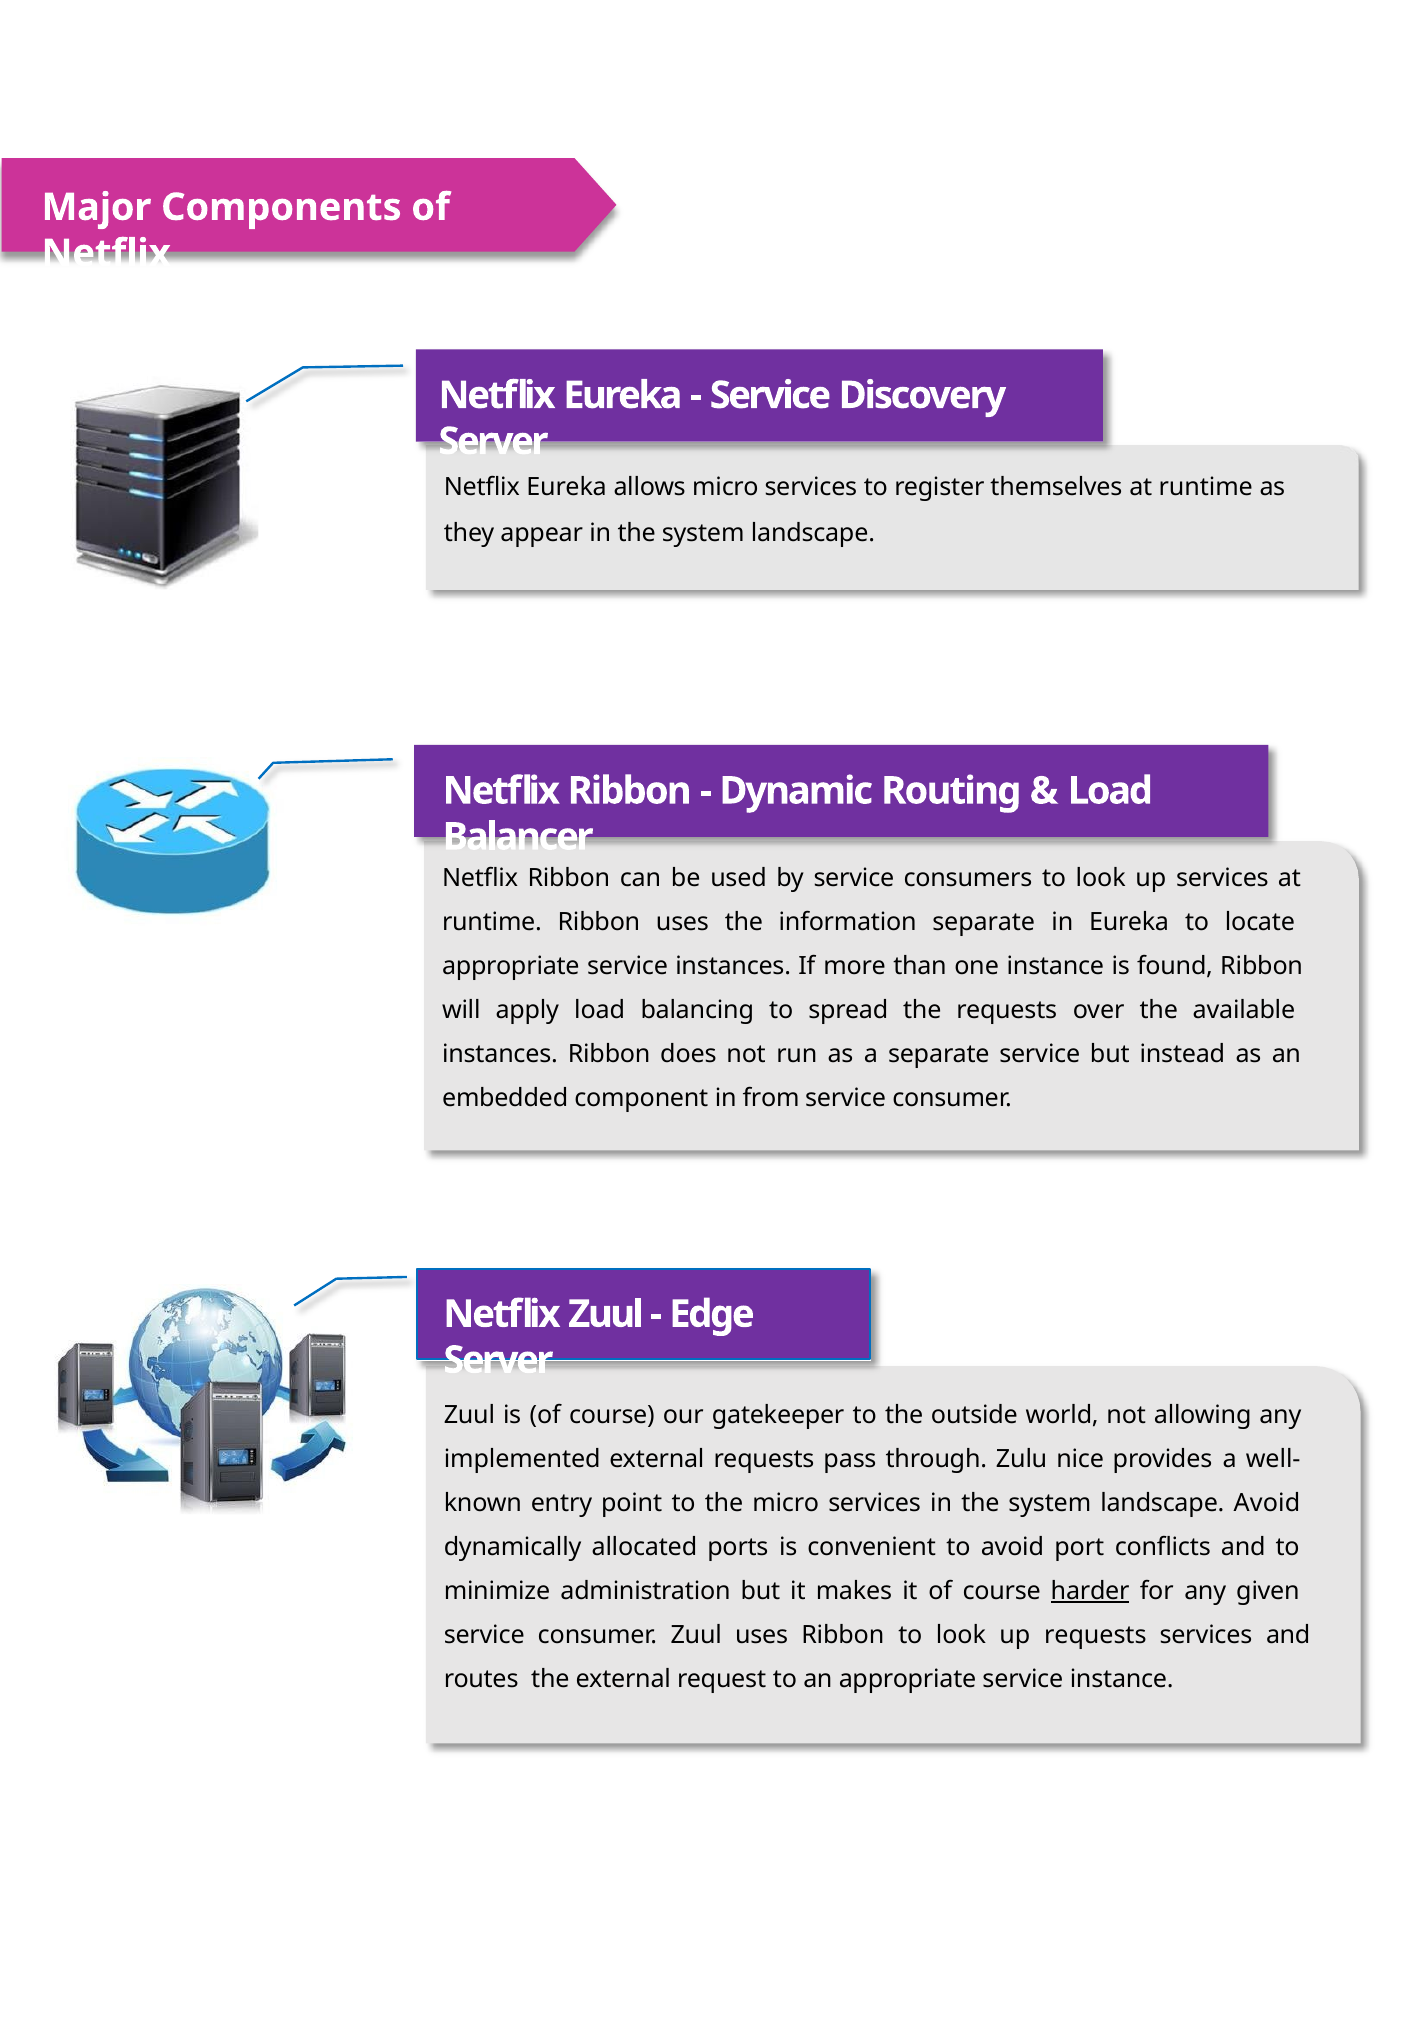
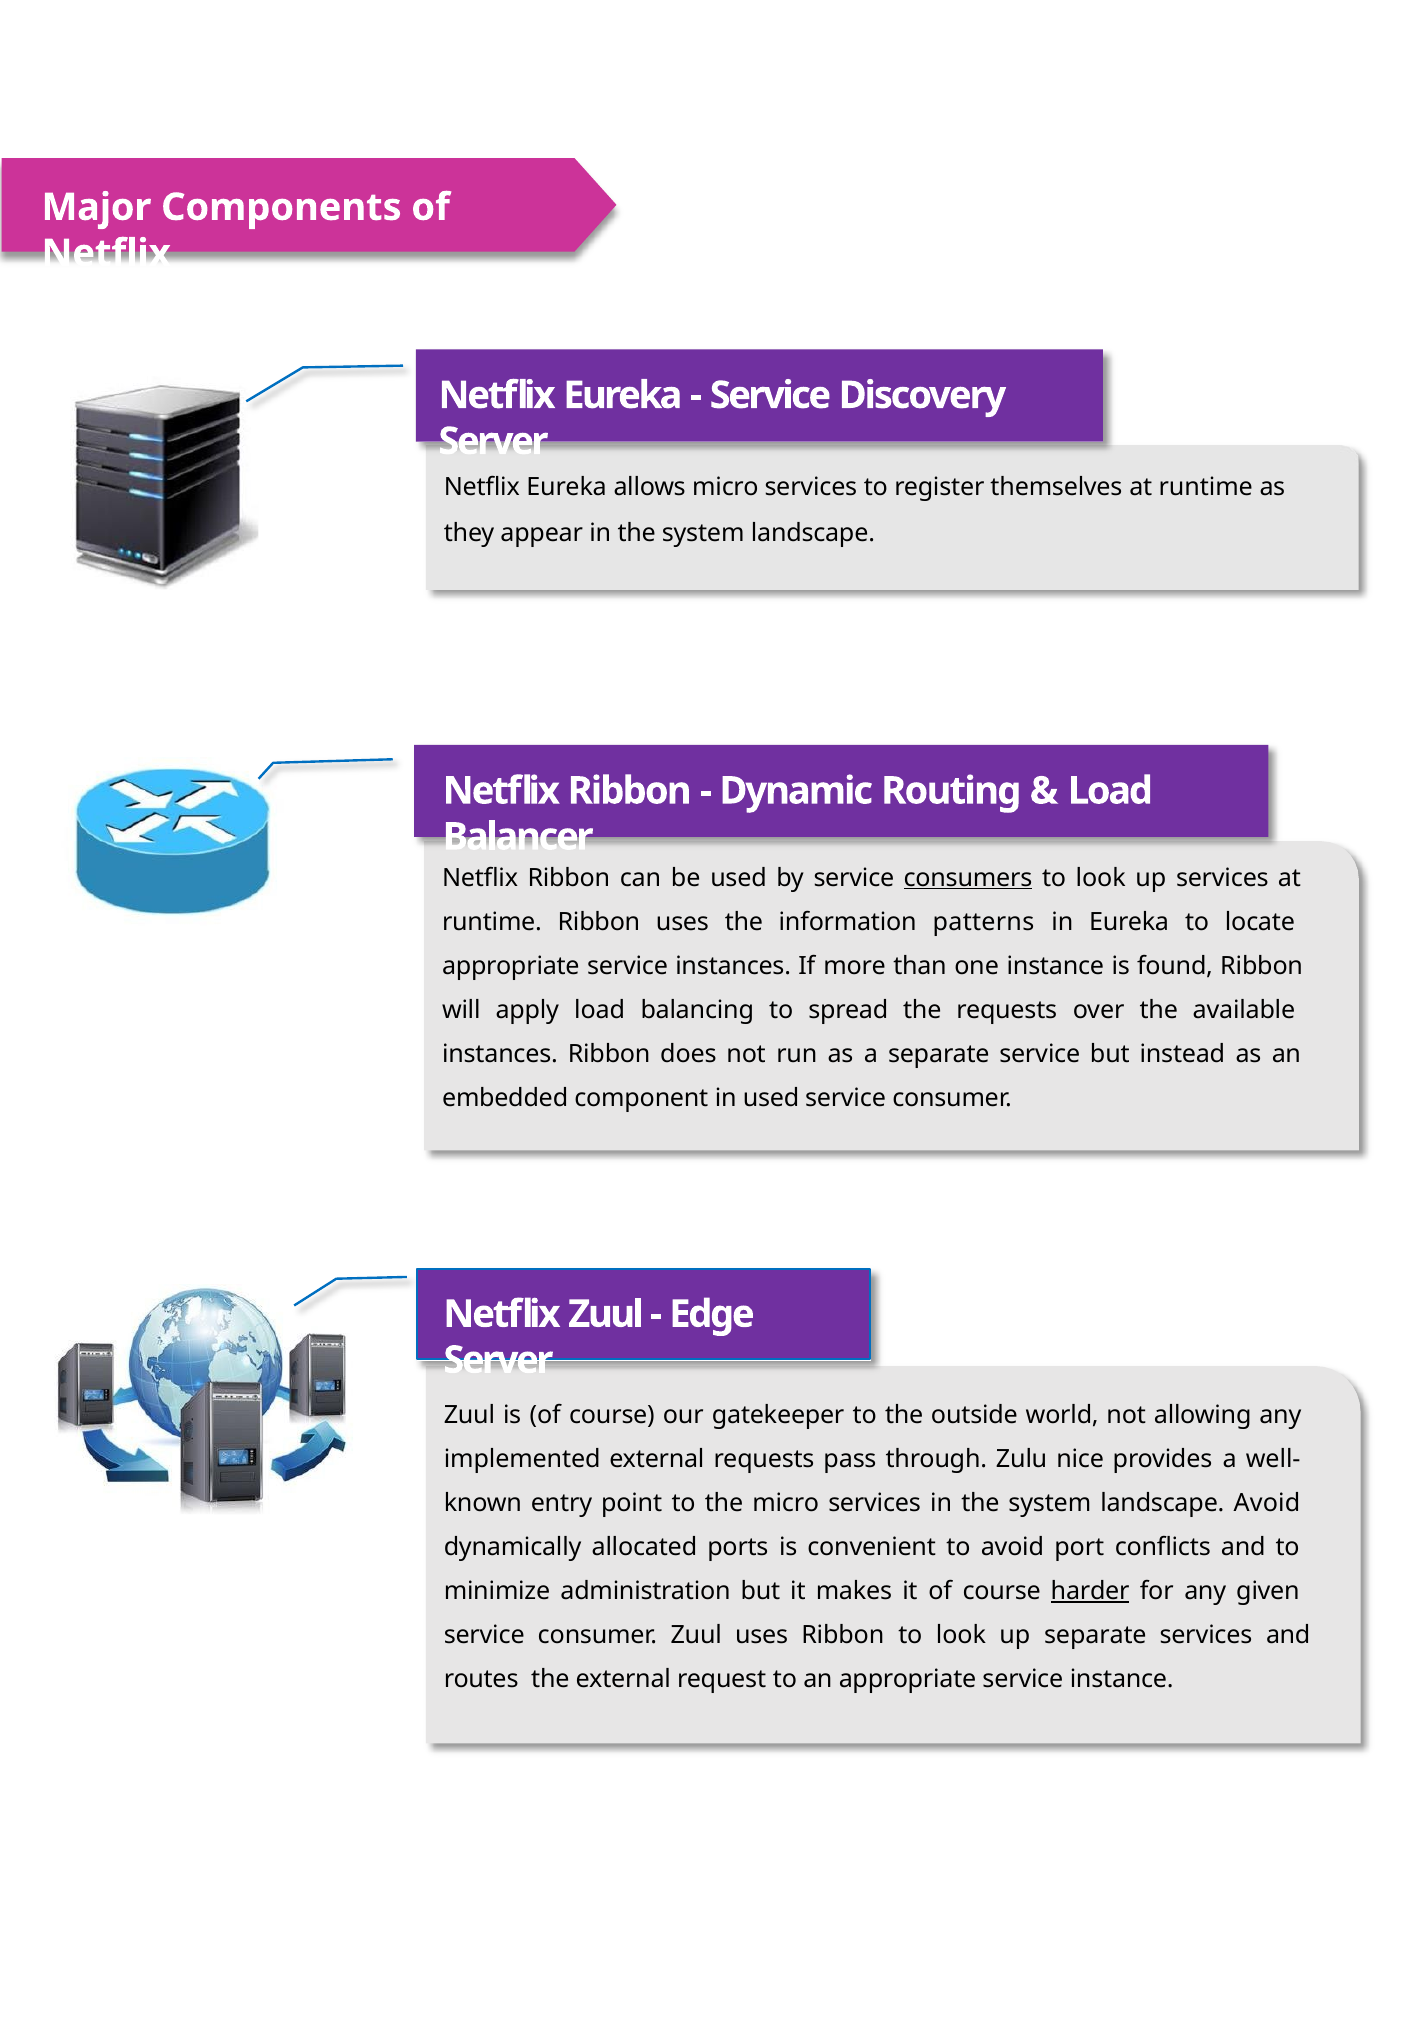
consumers underline: none -> present
information separate: separate -> patterns
in from: from -> used
up requests: requests -> separate
